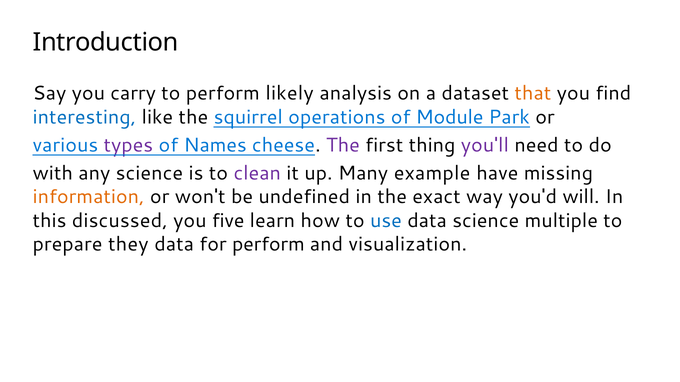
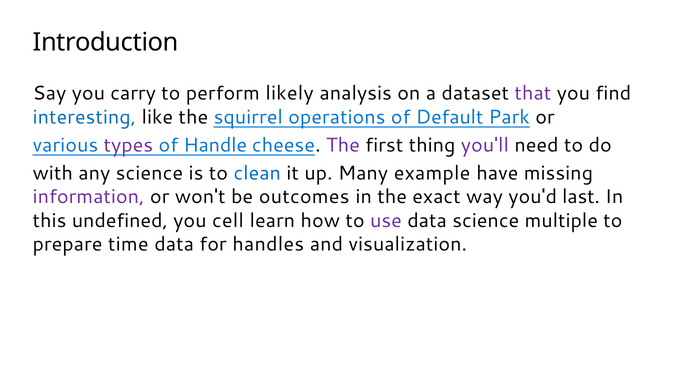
that colour: orange -> purple
Module: Module -> Default
Names: Names -> Handle
clean colour: purple -> blue
information colour: orange -> purple
undefined: undefined -> outcomes
will: will -> last
discussed: discussed -> undefined
five: five -> cell
use colour: blue -> purple
they: they -> time
for perform: perform -> handles
